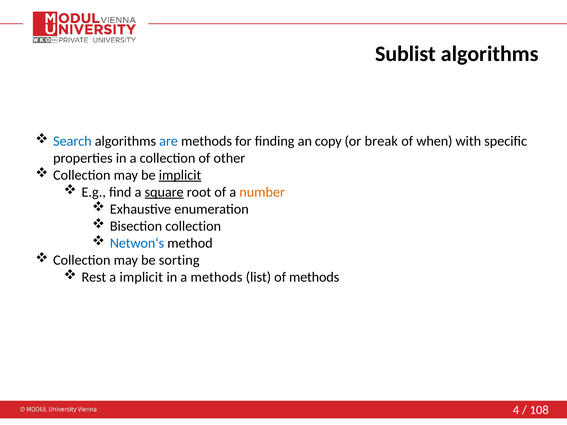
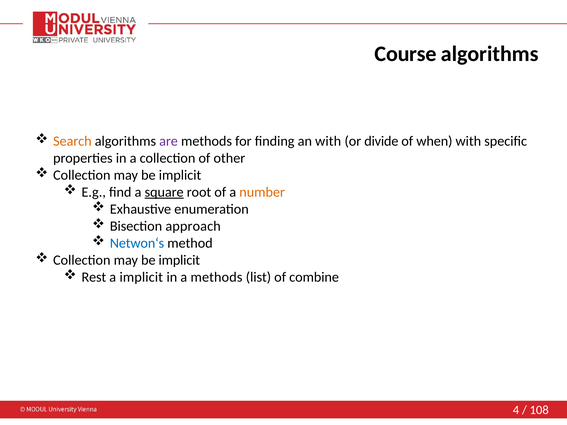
Sublist: Sublist -> Course
Search colour: blue -> orange
are colour: blue -> purple
an copy: copy -> with
break: break -> divide
implicit at (180, 175) underline: present -> none
Bisection collection: collection -> approach
sorting at (179, 260): sorting -> implicit
of methods: methods -> combine
